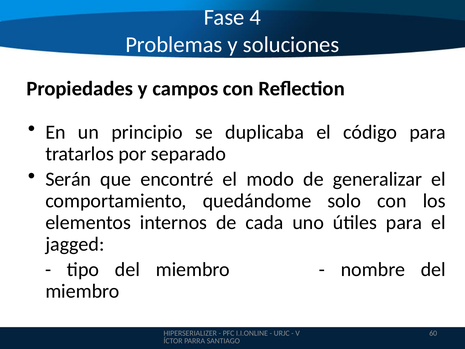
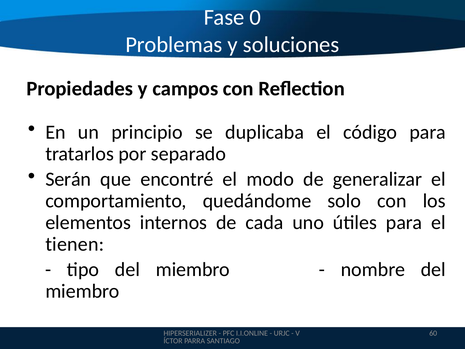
4: 4 -> 0
jagged: jagged -> tienen
